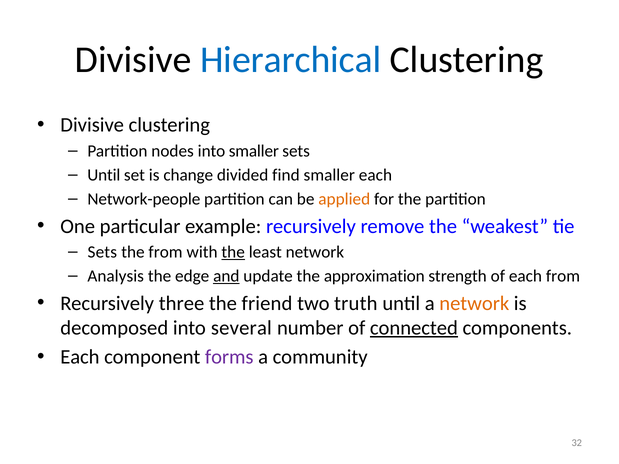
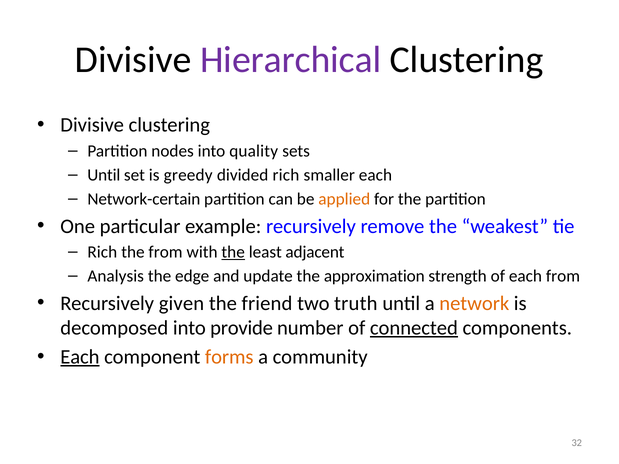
Hierarchical colour: blue -> purple
into smaller: smaller -> quality
change: change -> greedy
divided find: find -> rich
Network-people: Network-people -> Network-certain
Sets at (102, 252): Sets -> Rich
least network: network -> adjacent
and underline: present -> none
three: three -> given
several: several -> provide
Each at (80, 357) underline: none -> present
forms colour: purple -> orange
